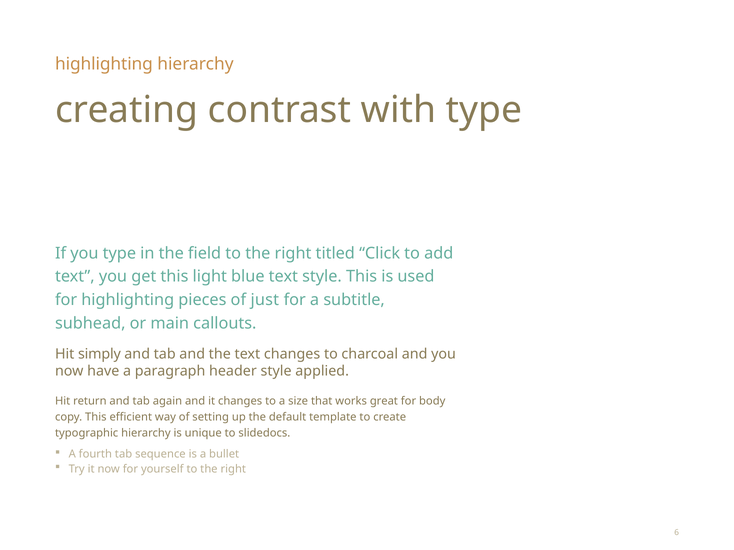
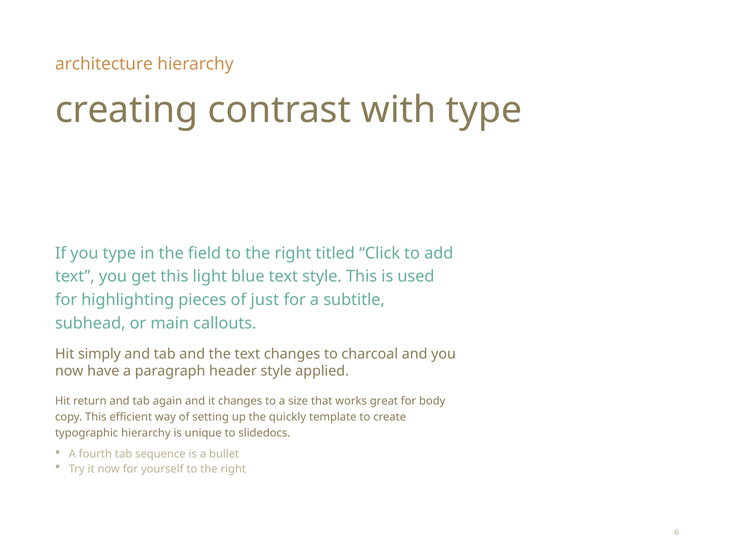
highlighting at (104, 64): highlighting -> architecture
default: default -> quickly
